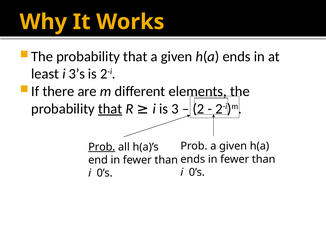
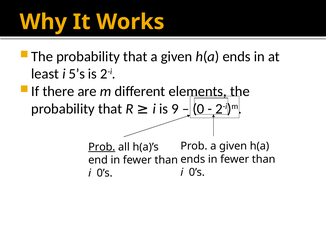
3’s: 3’s -> 5’s
that at (110, 109) underline: present -> none
3: 3 -> 9
2: 2 -> 0
